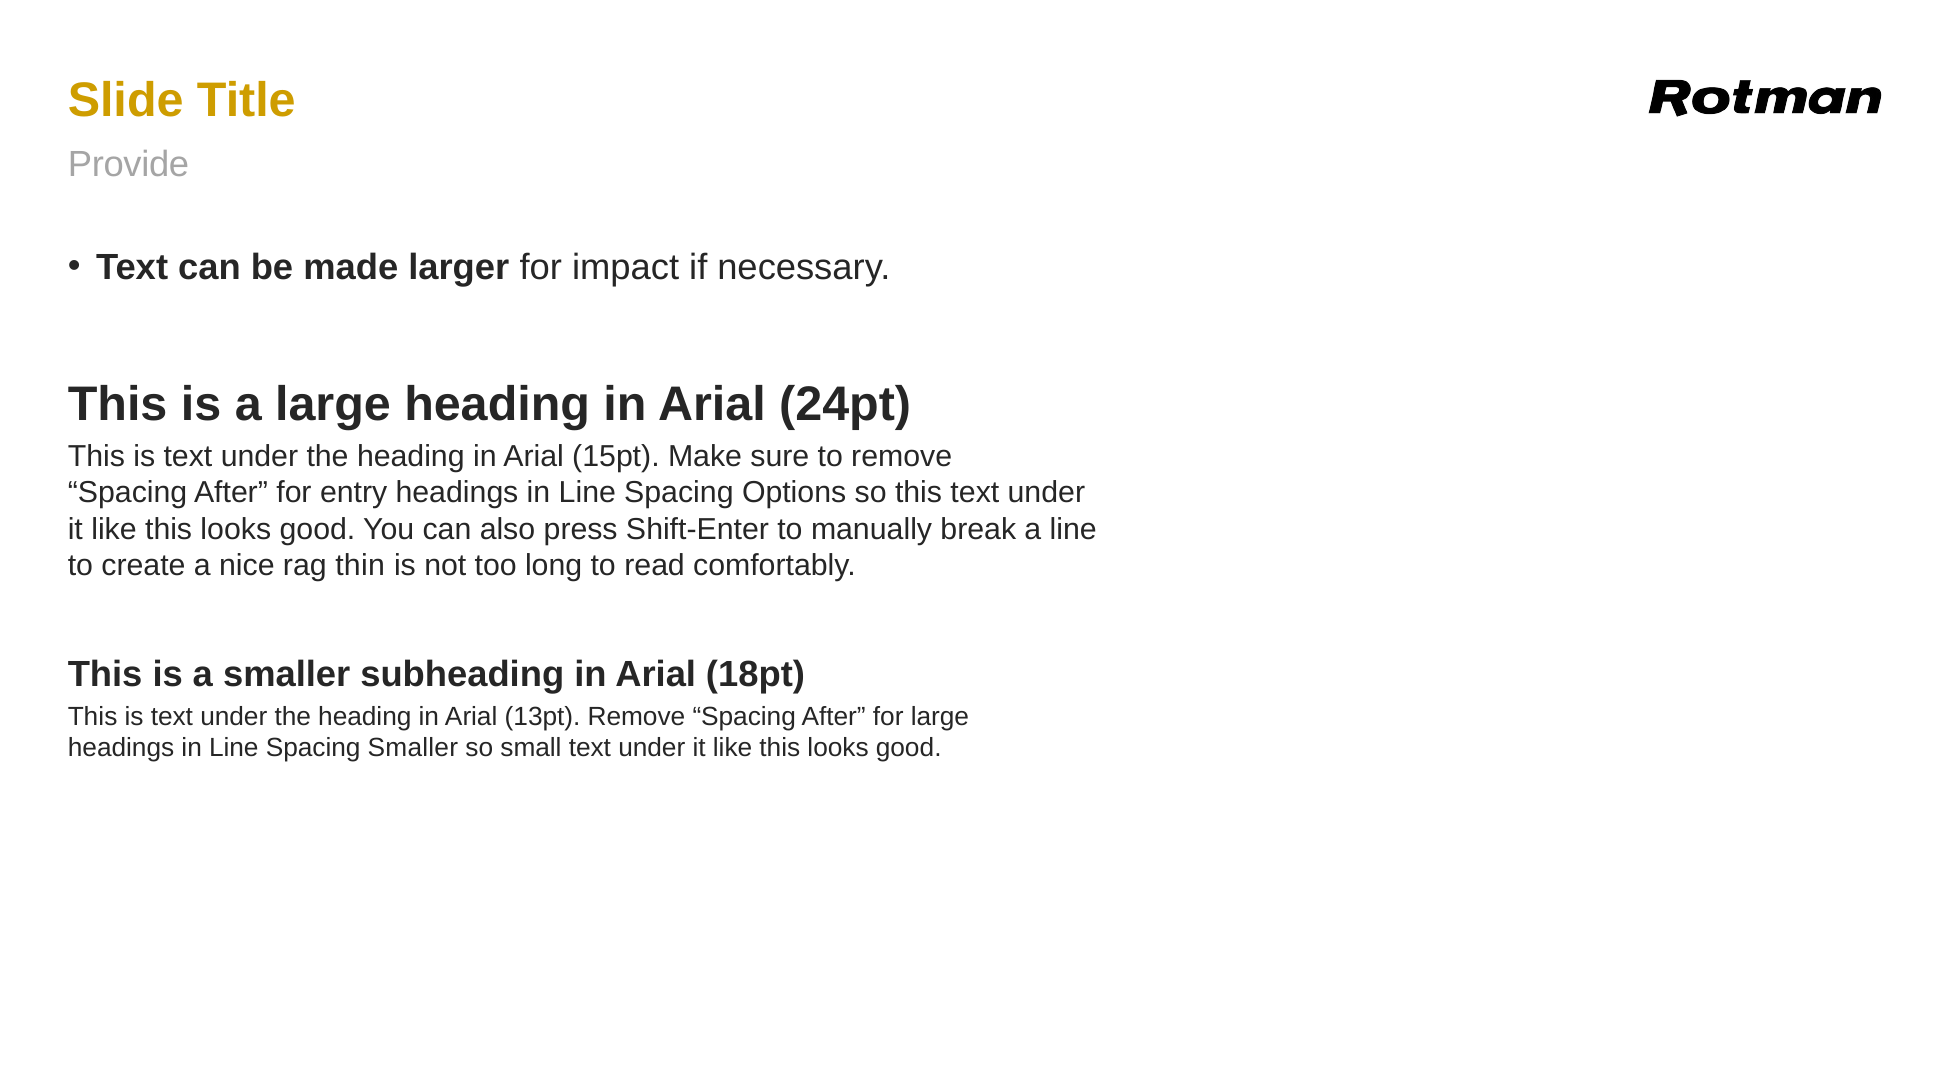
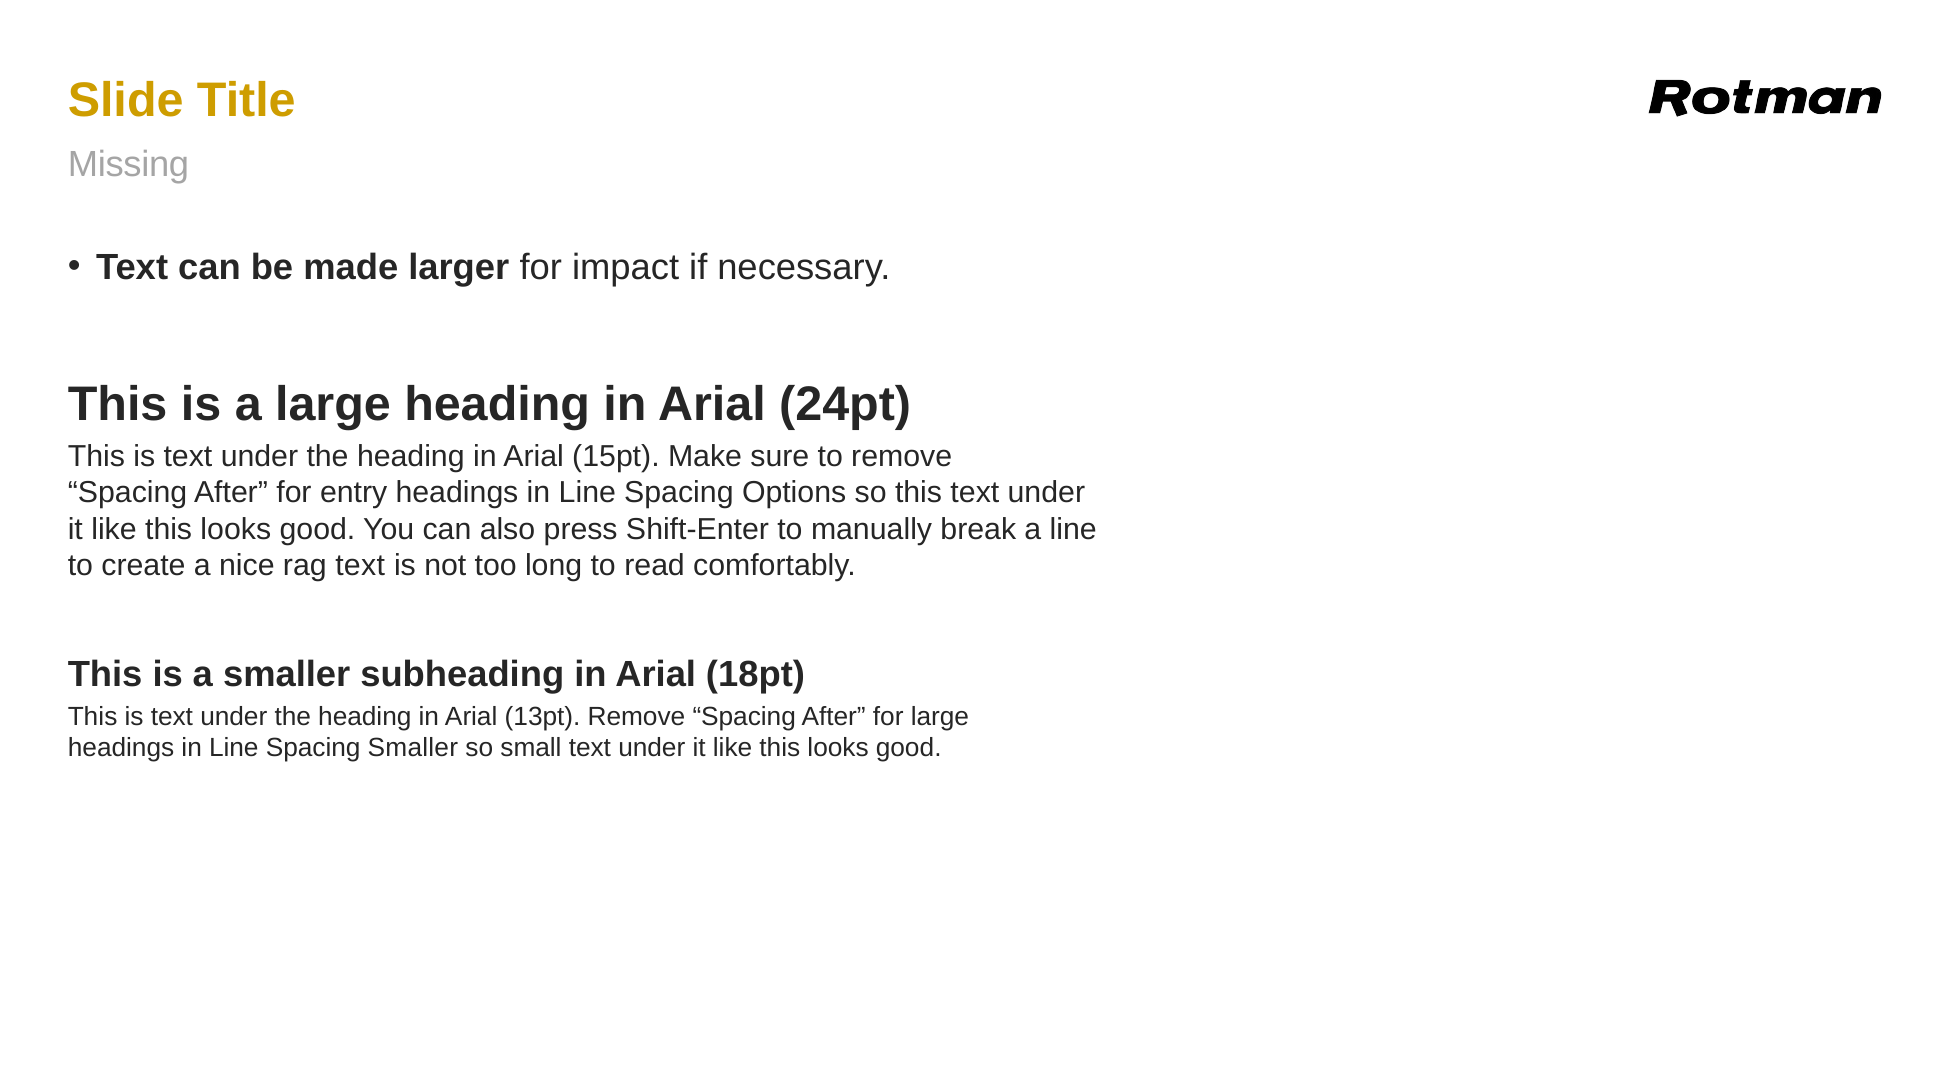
Provide: Provide -> Missing
rag thin: thin -> text
